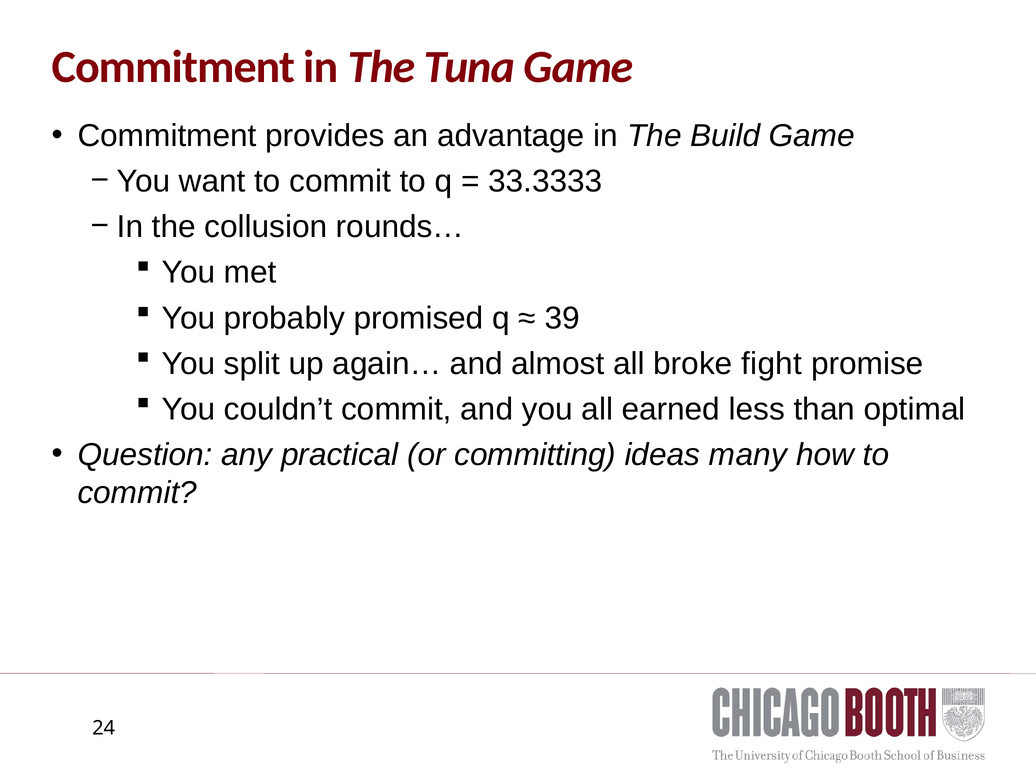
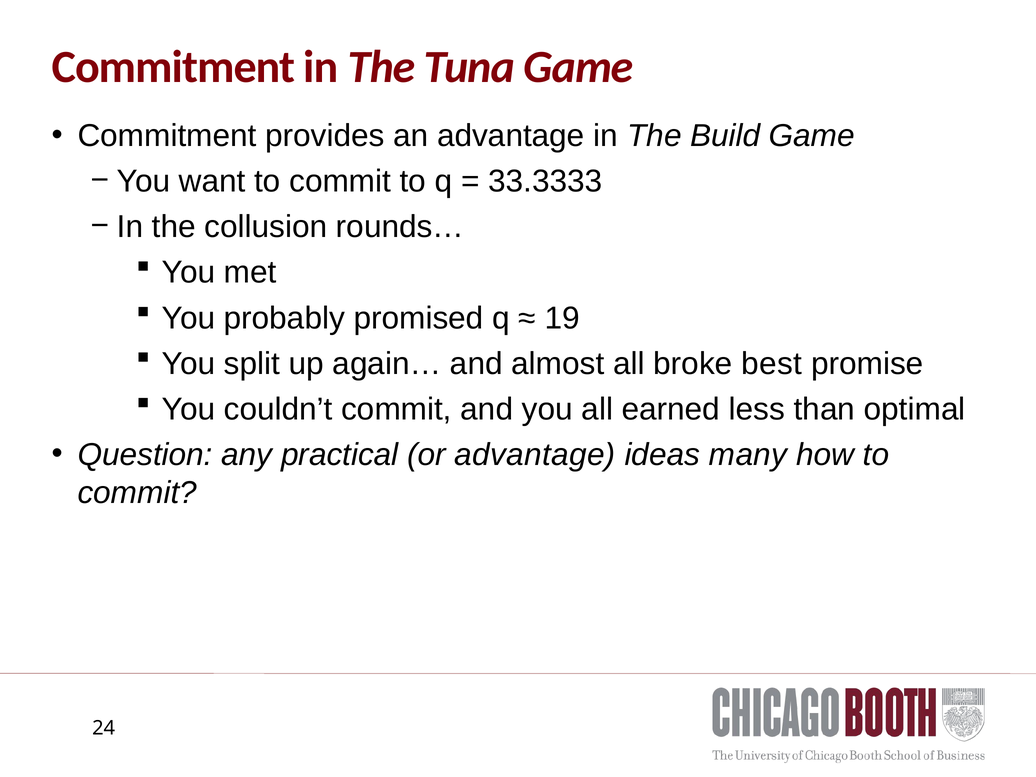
39: 39 -> 19
fight: fight -> best
or committing: committing -> advantage
